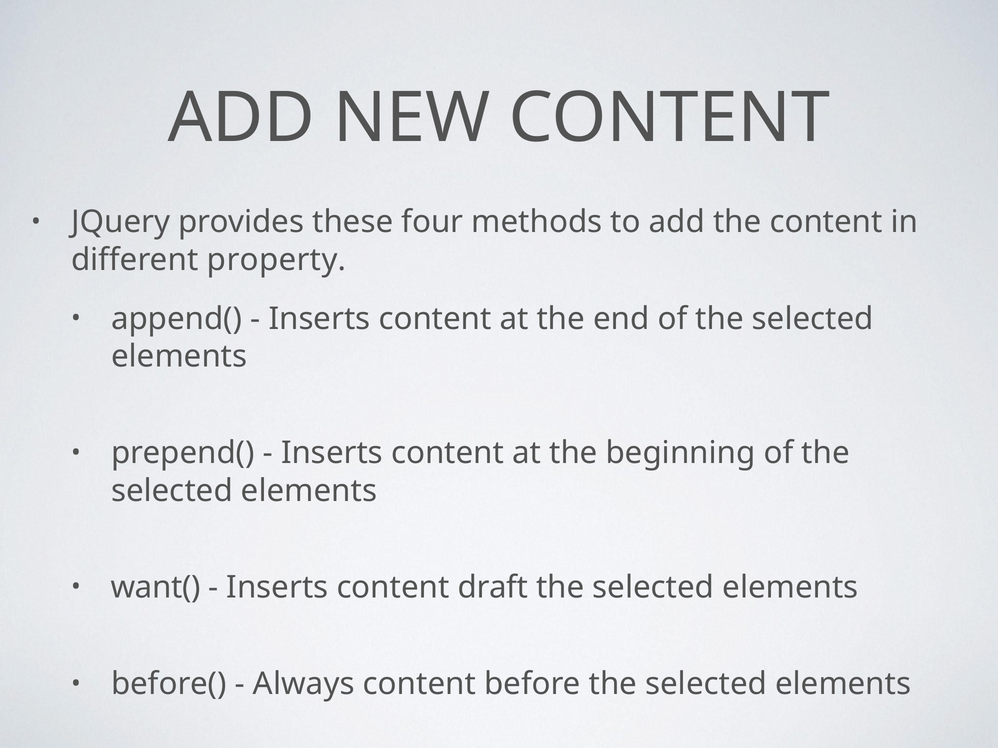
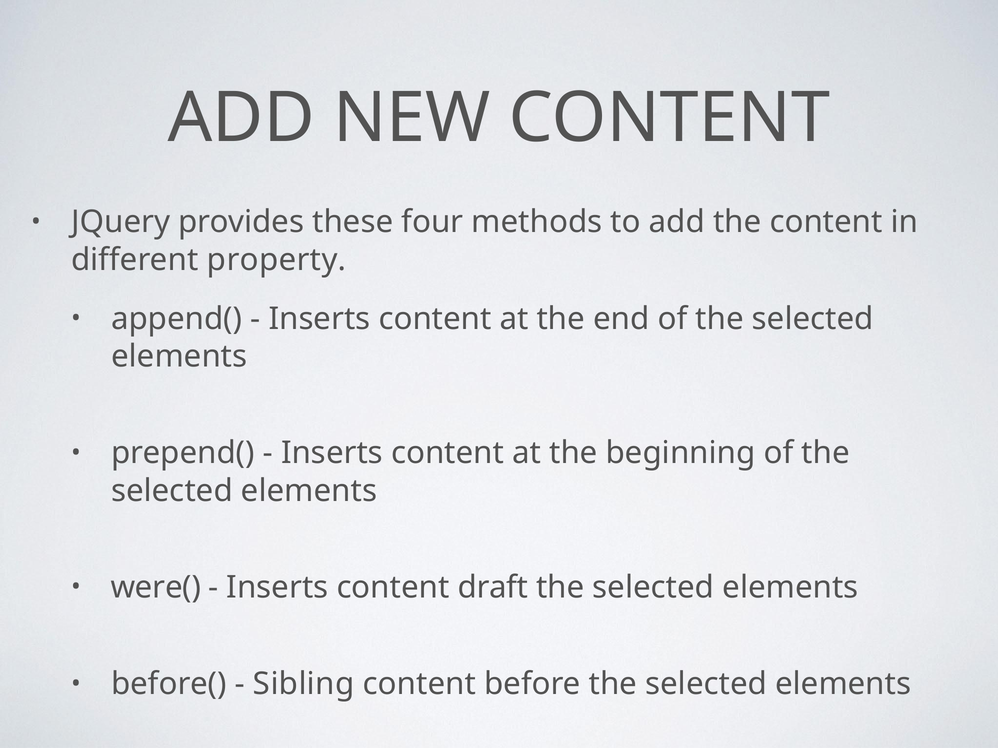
want(: want( -> were(
Always: Always -> Sibling
